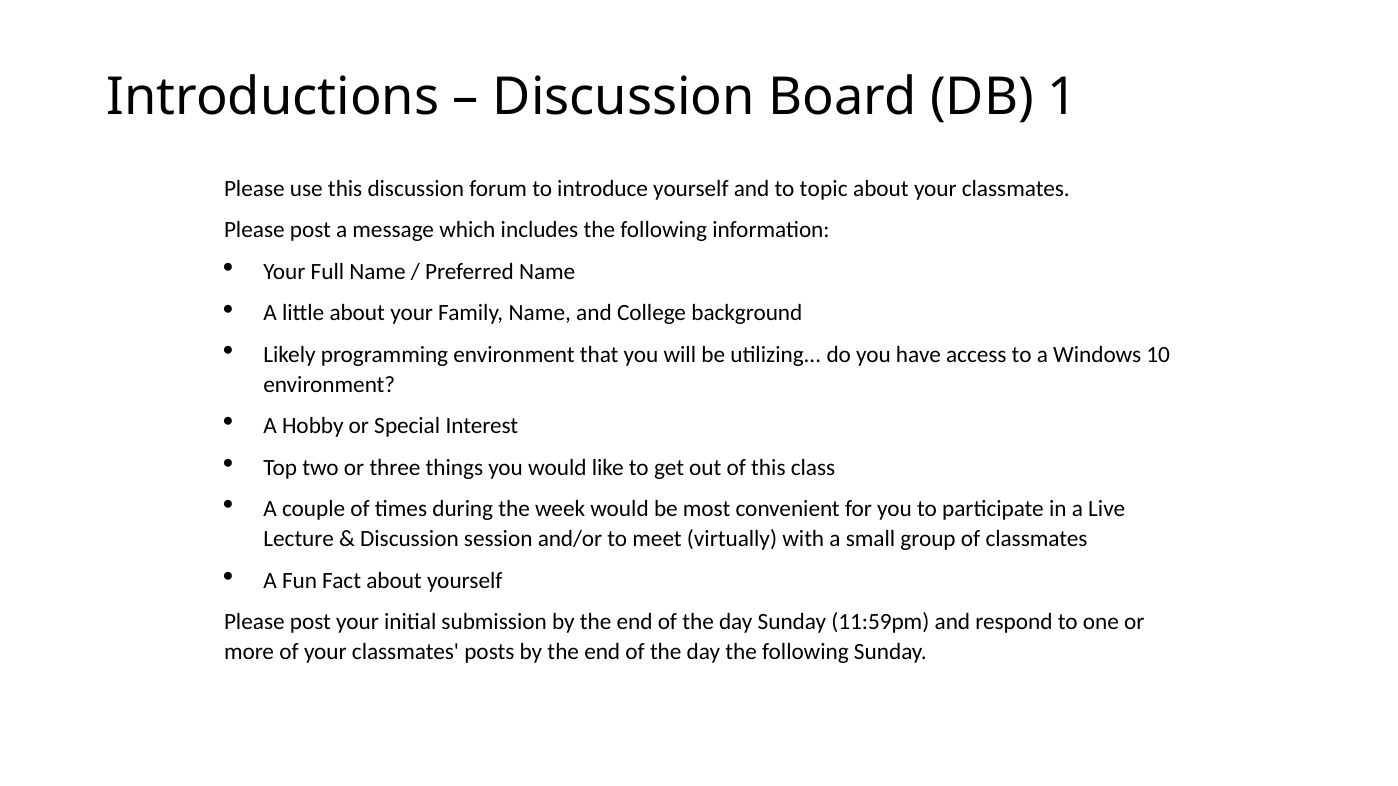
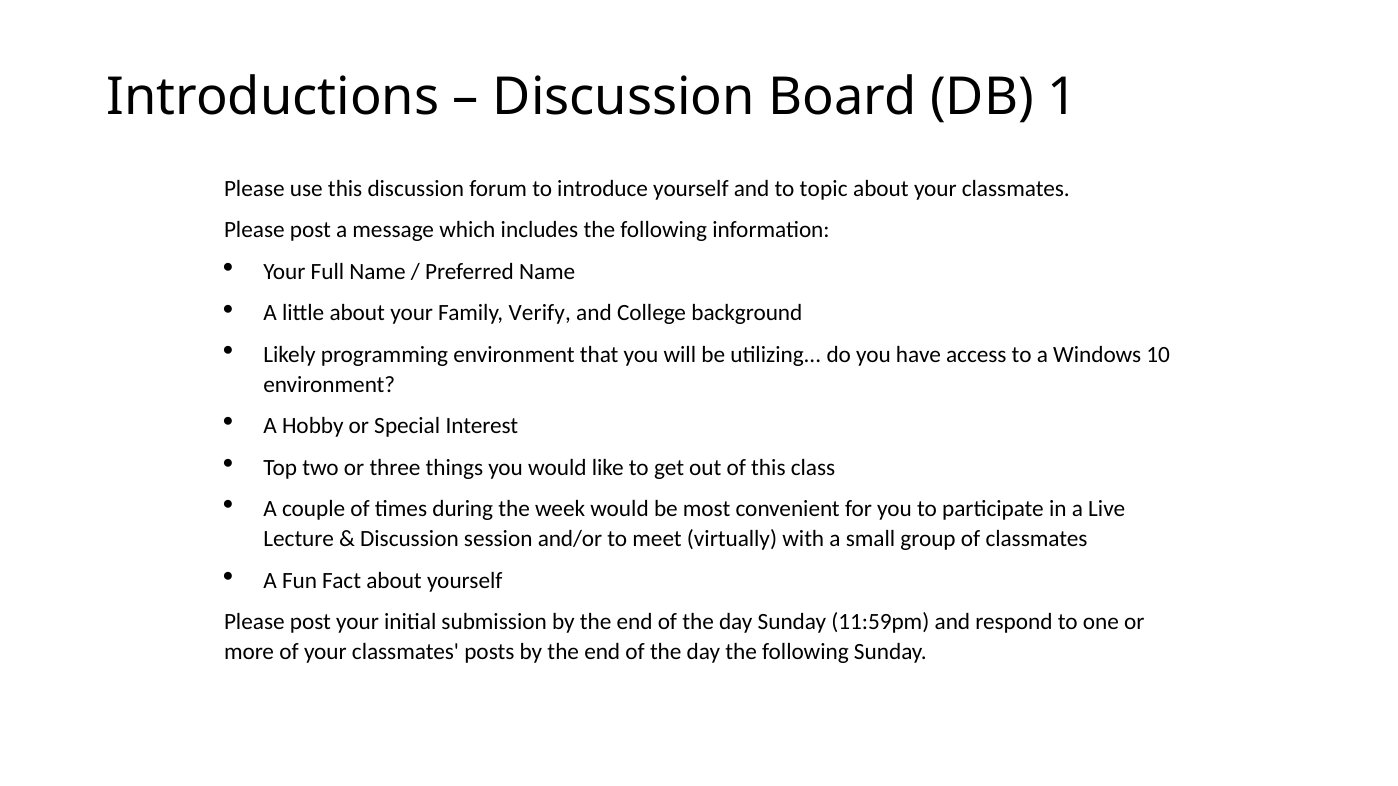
Family Name: Name -> Verify
